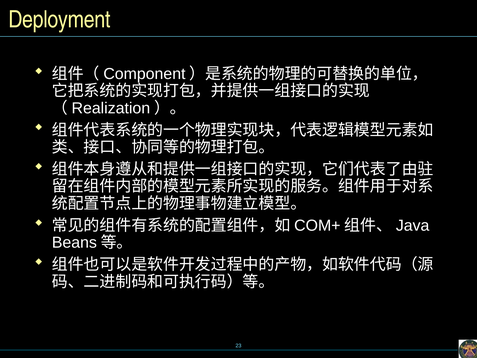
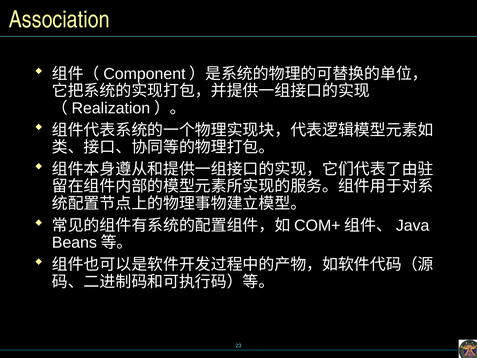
Deployment: Deployment -> Association
